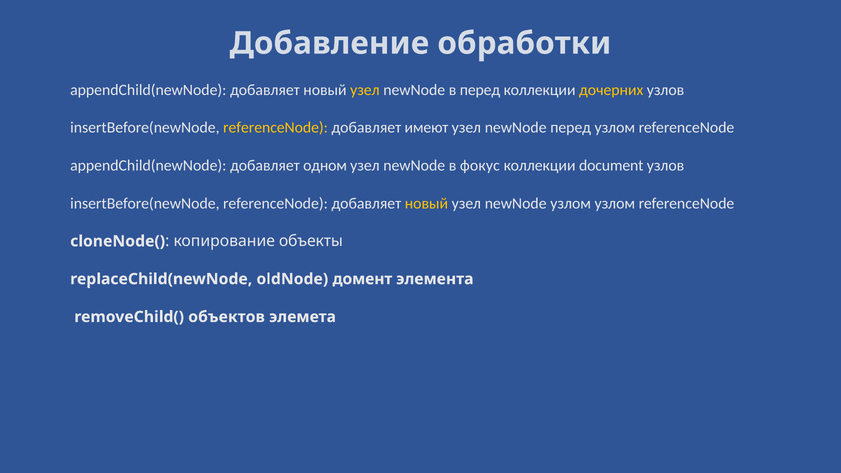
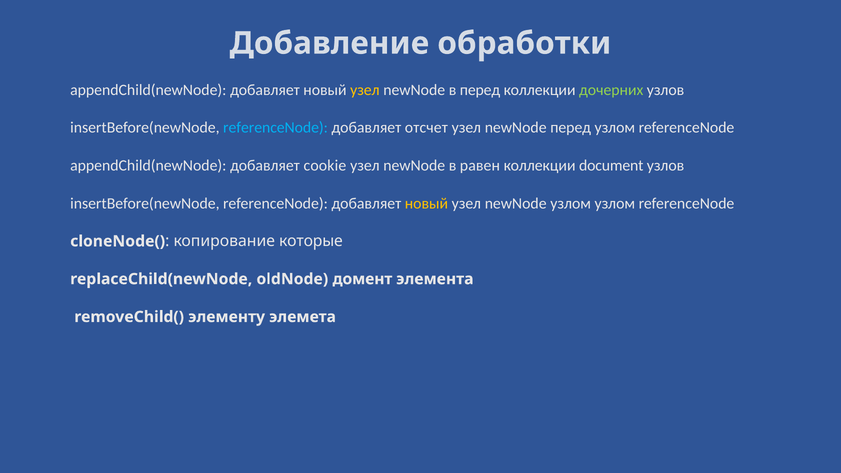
дочерних colour: yellow -> light green
referenceNode at (276, 128) colour: yellow -> light blue
имеют: имеют -> отсчет
одном: одном -> cookie
фокус: фокус -> равен
объекты: объекты -> которые
объектов: объектов -> элементу
